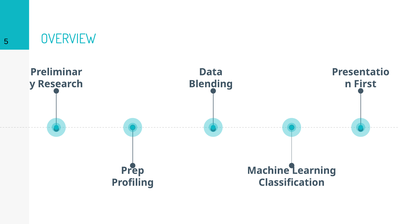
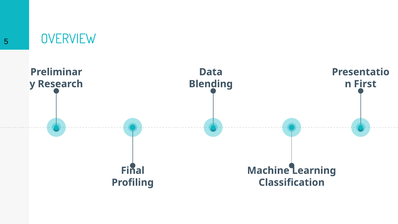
Prep: Prep -> Final
